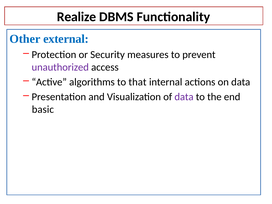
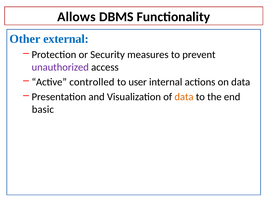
Realize: Realize -> Allows
algorithms: algorithms -> controlled
that: that -> user
data at (184, 97) colour: purple -> orange
